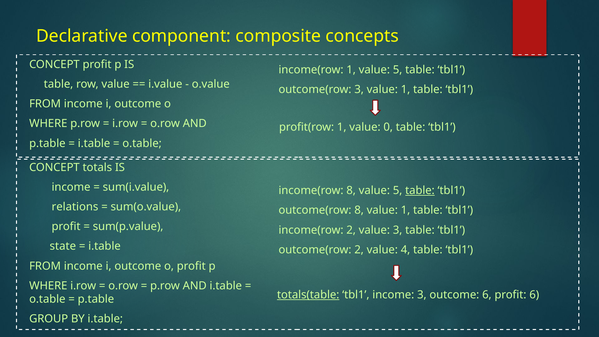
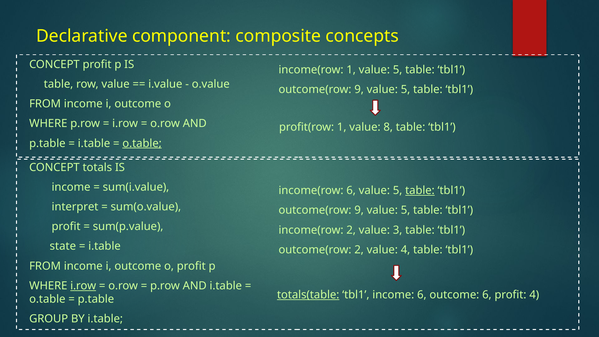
3 at (359, 89): 3 -> 9
1 at (405, 89): 1 -> 5
0: 0 -> 8
o.table at (142, 143) underline: none -> present
income(row 8: 8 -> 6
relations: relations -> interpret
8 at (359, 210): 8 -> 9
1 at (405, 210): 1 -> 5
i.row at (83, 286) underline: none -> present
income 3: 3 -> 6
profit 6: 6 -> 4
